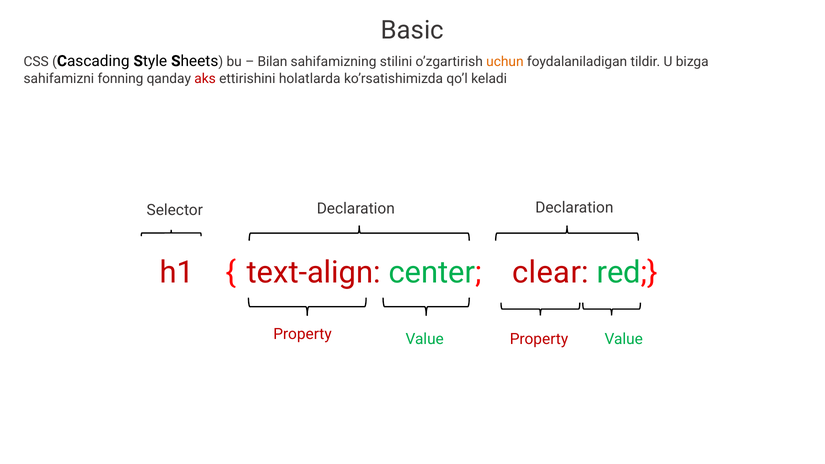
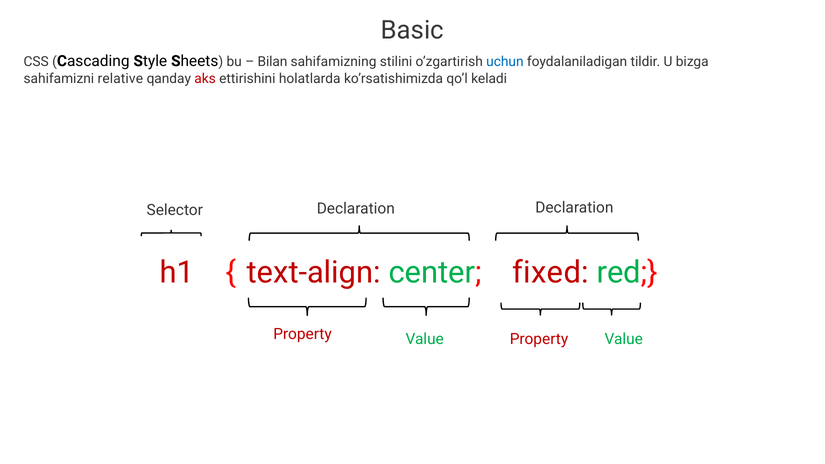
uchun colour: orange -> blue
fonning: fonning -> relative
clear: clear -> fixed
